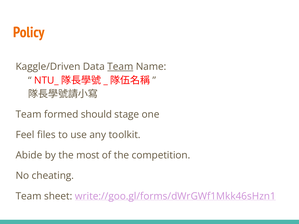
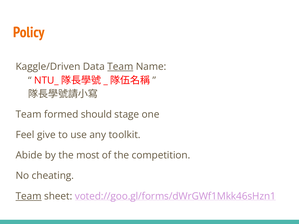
files: files -> give
Team at (29, 196) underline: none -> present
write://goo.gl/forms/dWrGWf1Mkk46sHzn1: write://goo.gl/forms/dWrGWf1Mkk46sHzn1 -> voted://goo.gl/forms/dWrGWf1Mkk46sHzn1
